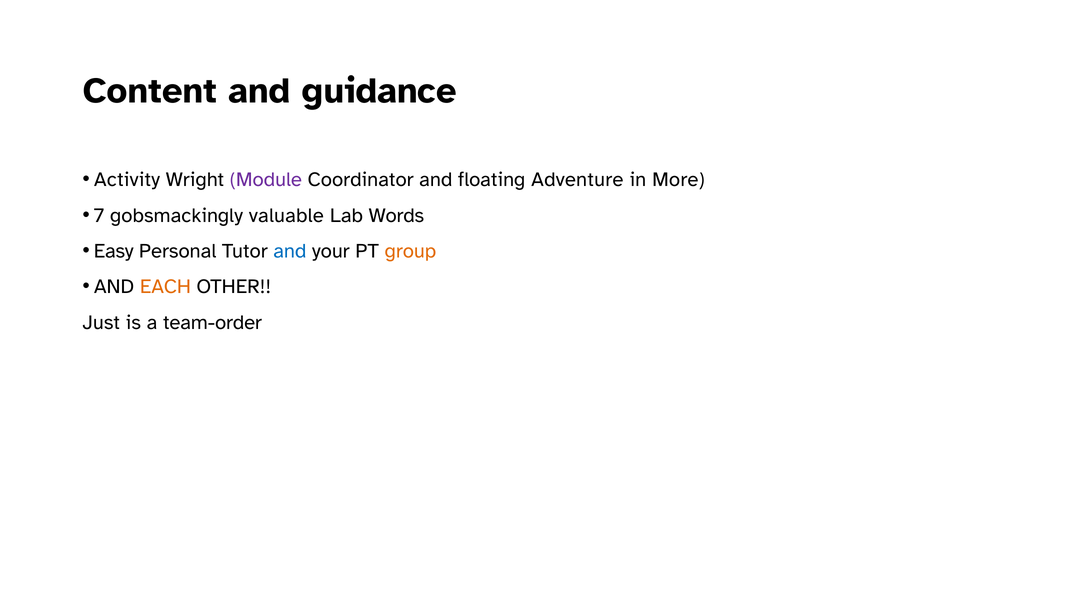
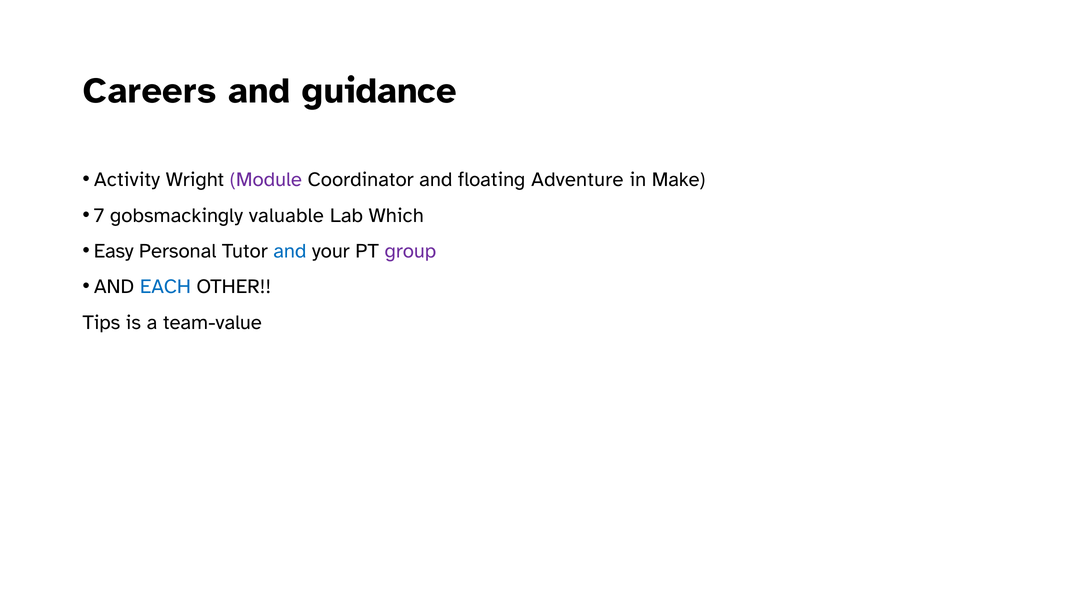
Content: Content -> Careers
More: More -> Make
Words: Words -> Which
group colour: orange -> purple
EACH colour: orange -> blue
Just: Just -> Tips
team-order: team-order -> team-value
